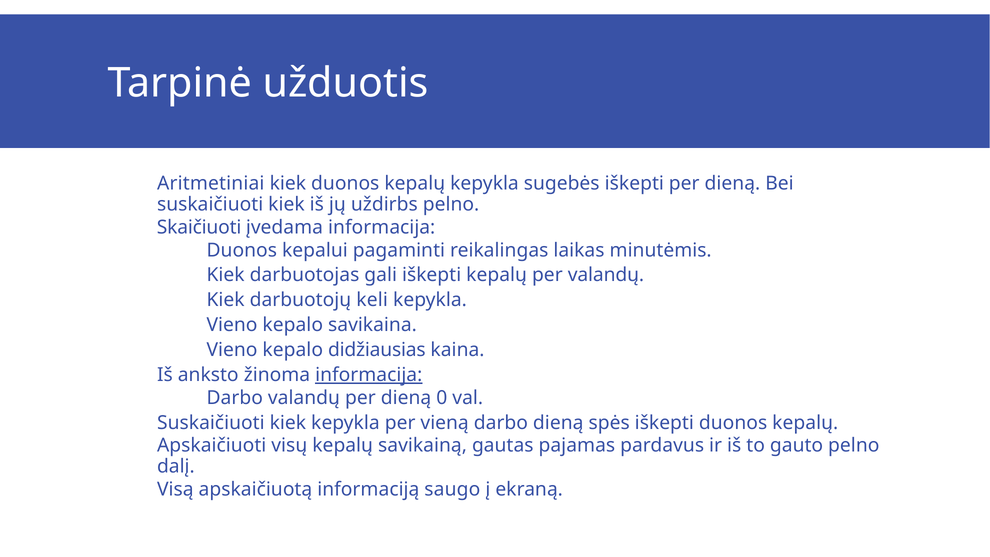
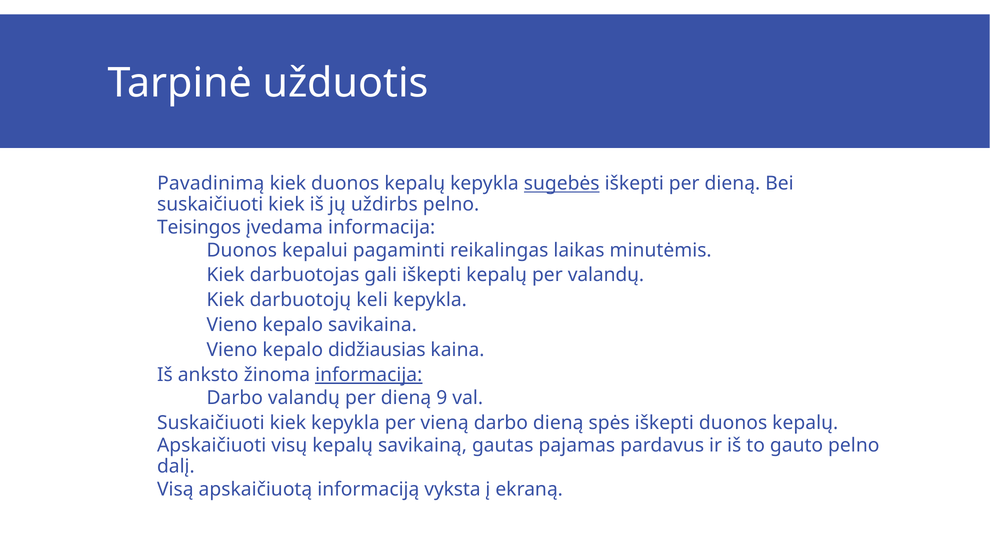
Aritmetiniai: Aritmetiniai -> Pavadinimą
sugebės underline: none -> present
Skaičiuoti: Skaičiuoti -> Teisingos
0: 0 -> 9
saugo: saugo -> vyksta
